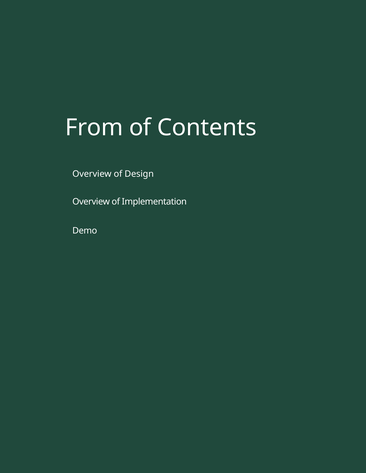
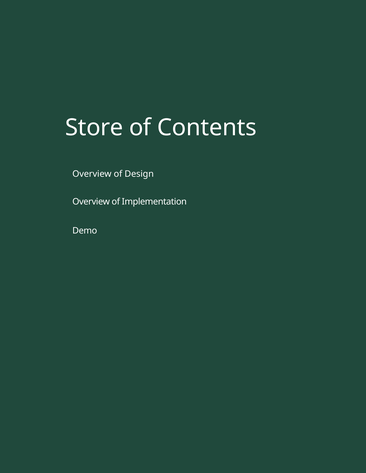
From: From -> Store
